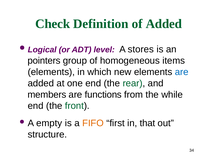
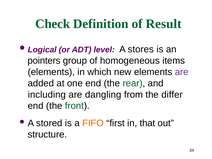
of Added: Added -> Result
are at (182, 72) colour: blue -> purple
members: members -> including
functions: functions -> dangling
while: while -> differ
empty: empty -> stored
